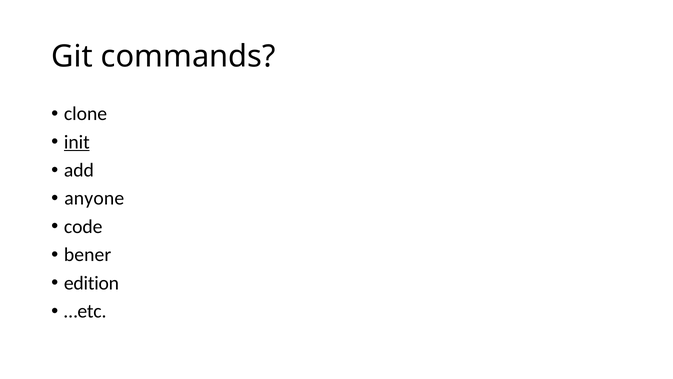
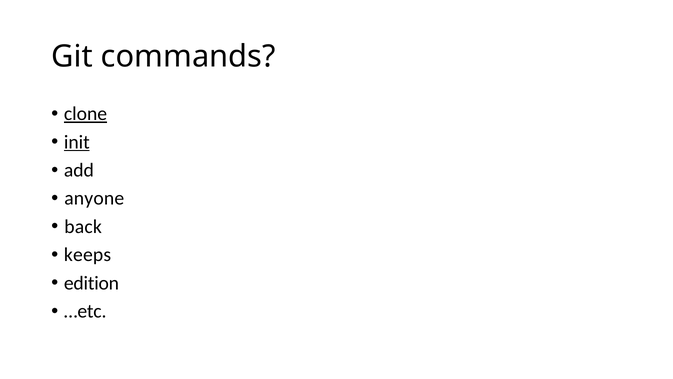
clone underline: none -> present
code: code -> back
bener: bener -> keeps
